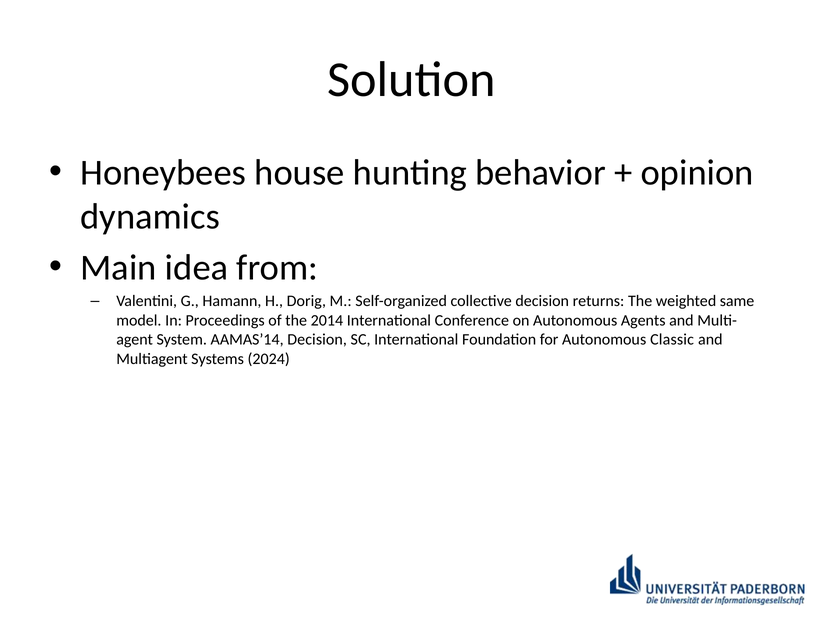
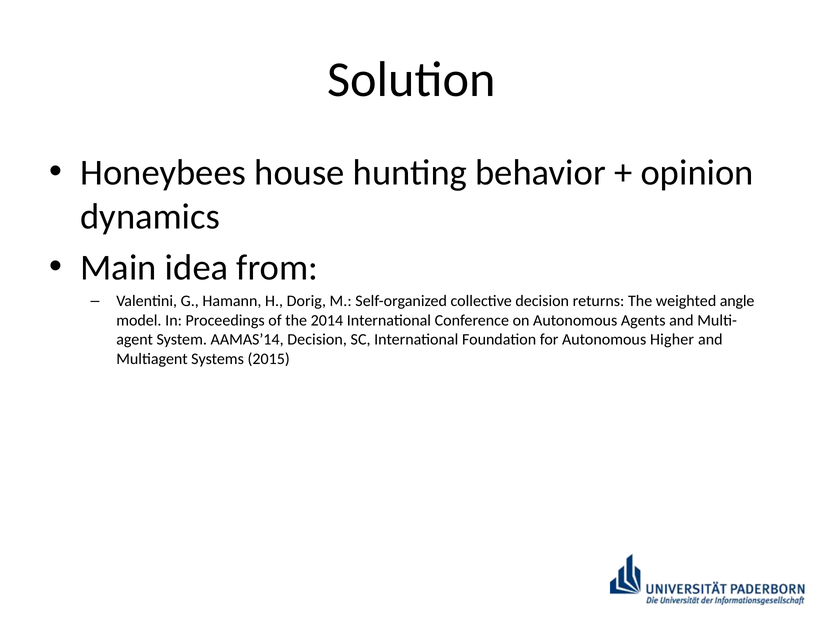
same: same -> angle
Classic: Classic -> Higher
2024: 2024 -> 2015
